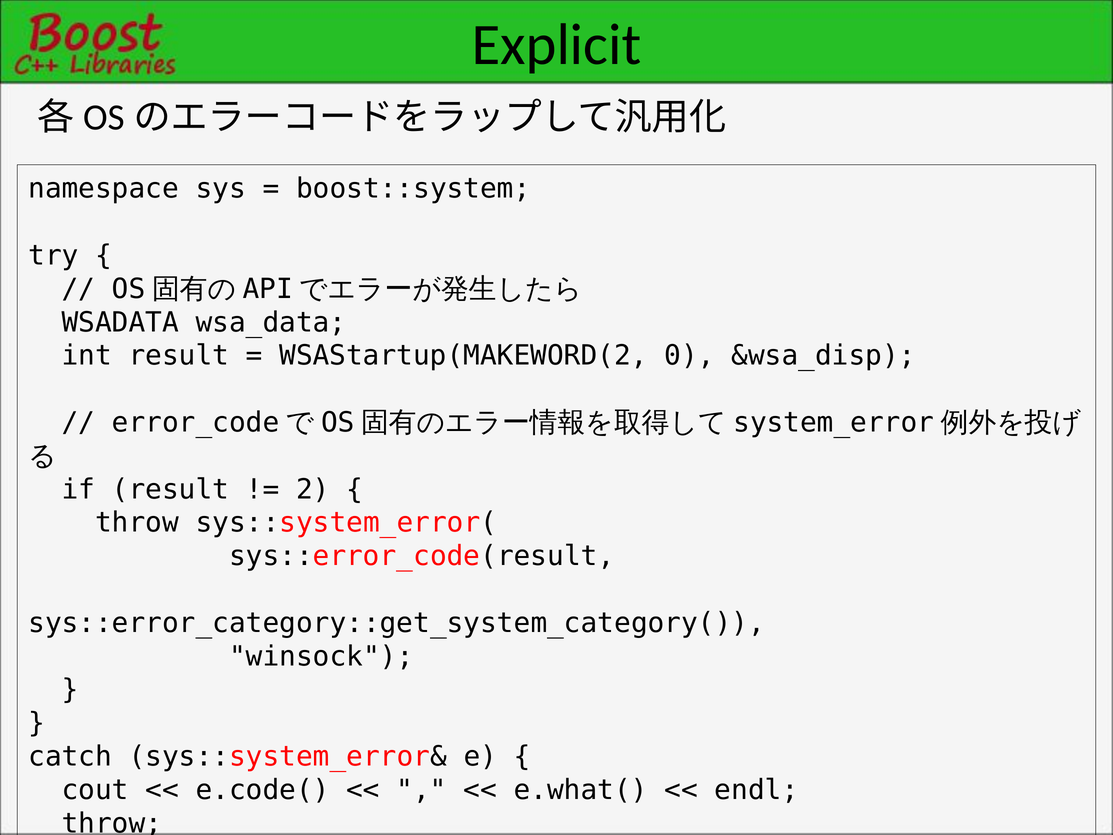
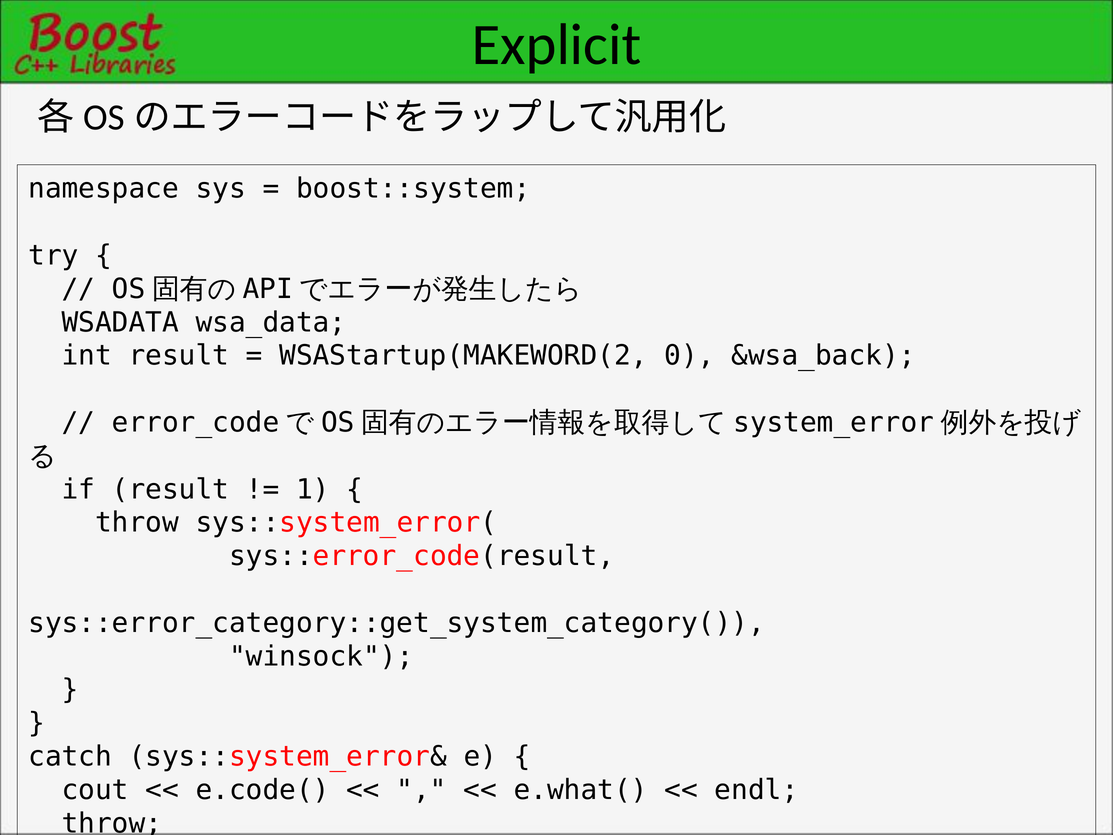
&wsa_disp: &wsa_disp -> &wsa_back
2: 2 -> 1
